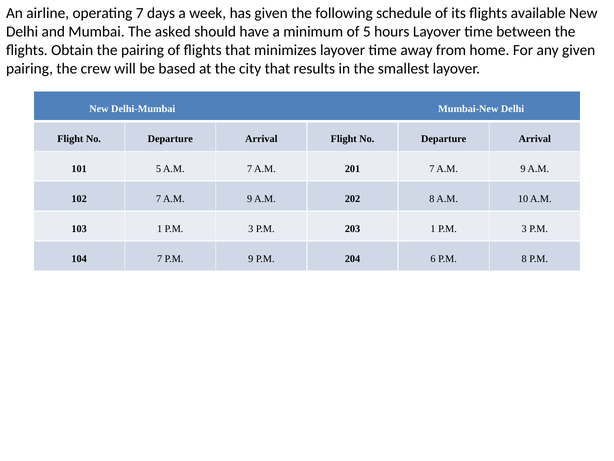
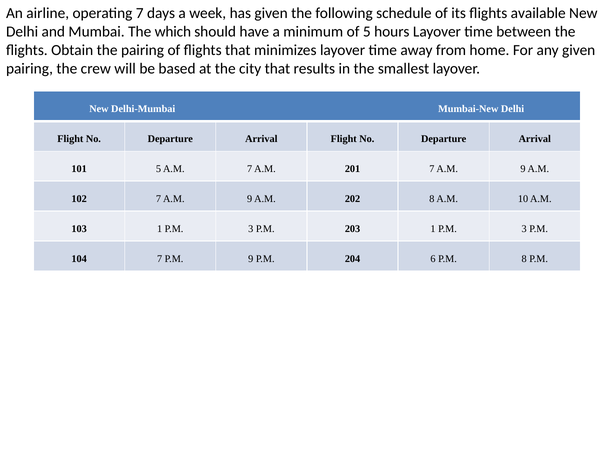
asked: asked -> which
